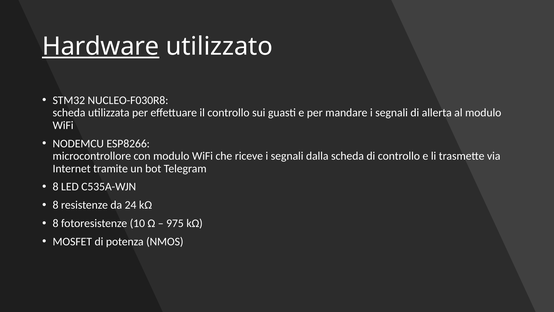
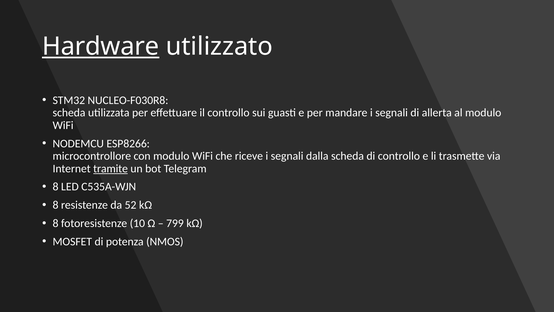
tramite underline: none -> present
24: 24 -> 52
975: 975 -> 799
